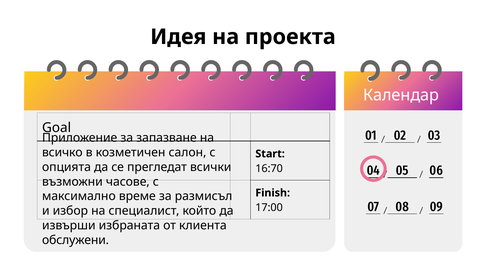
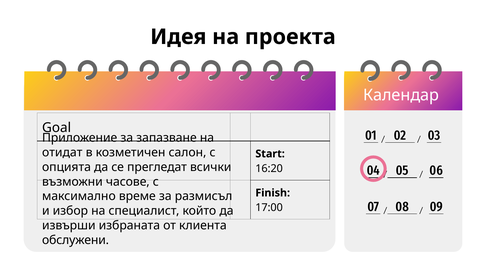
всичко: всичко -> отидат
16:70: 16:70 -> 16:20
